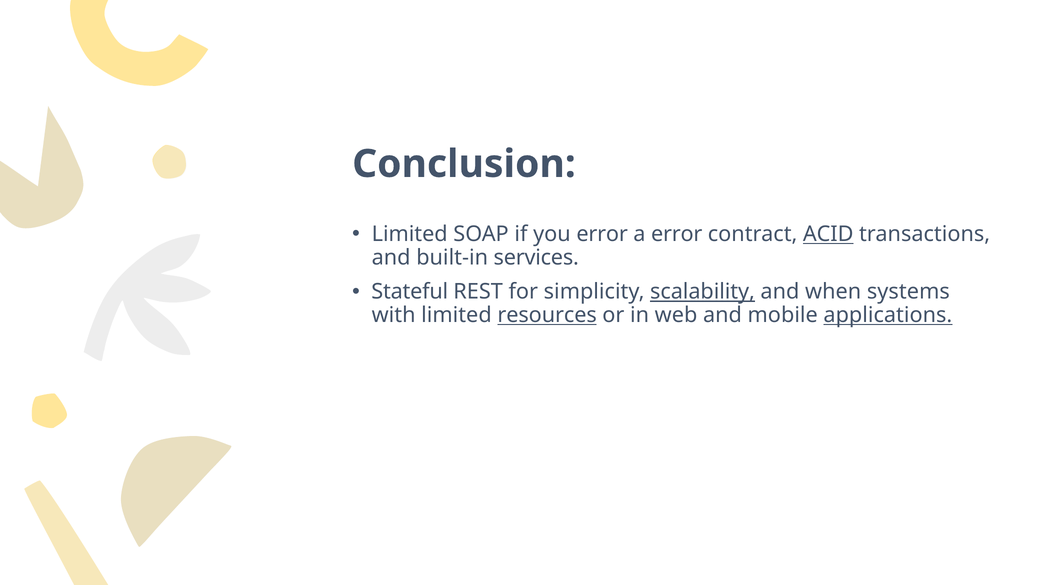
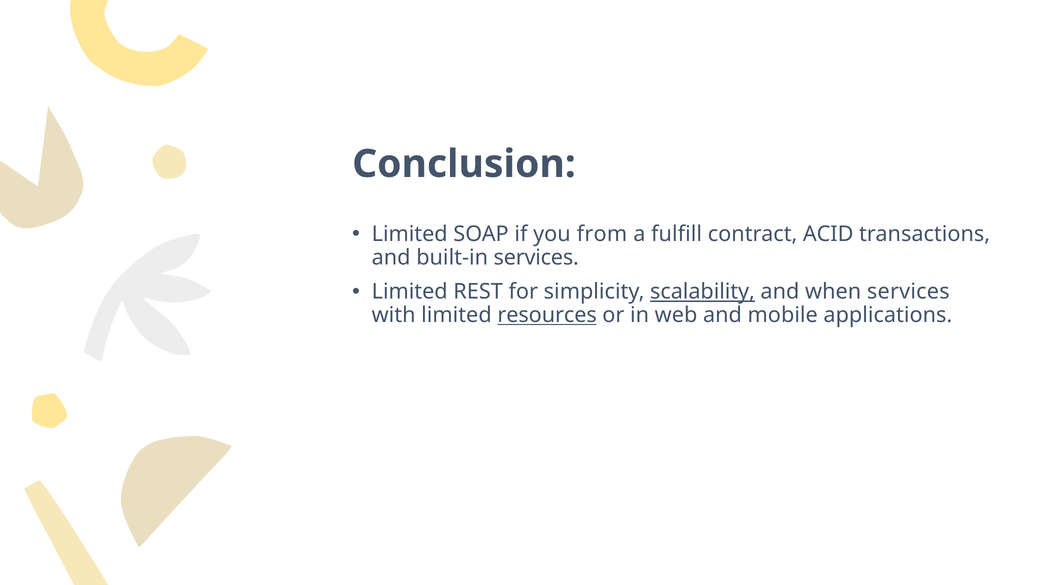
you error: error -> from
a error: error -> fulfill
ACID underline: present -> none
Stateful at (410, 292): Stateful -> Limited
when systems: systems -> services
applications underline: present -> none
